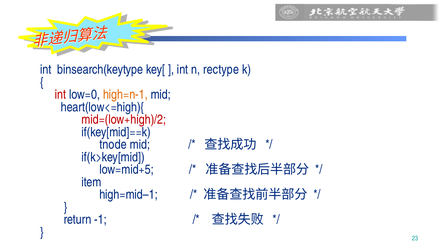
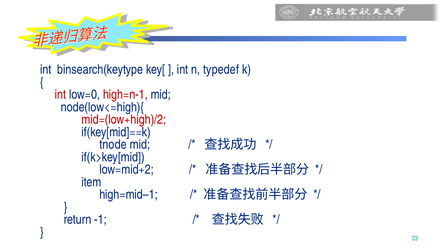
rectype: rectype -> typedef
high=n-1 colour: orange -> red
heart(low<=high){: heart(low<=high){ -> node(low<=high){
low=mid+5: low=mid+5 -> low=mid+2
